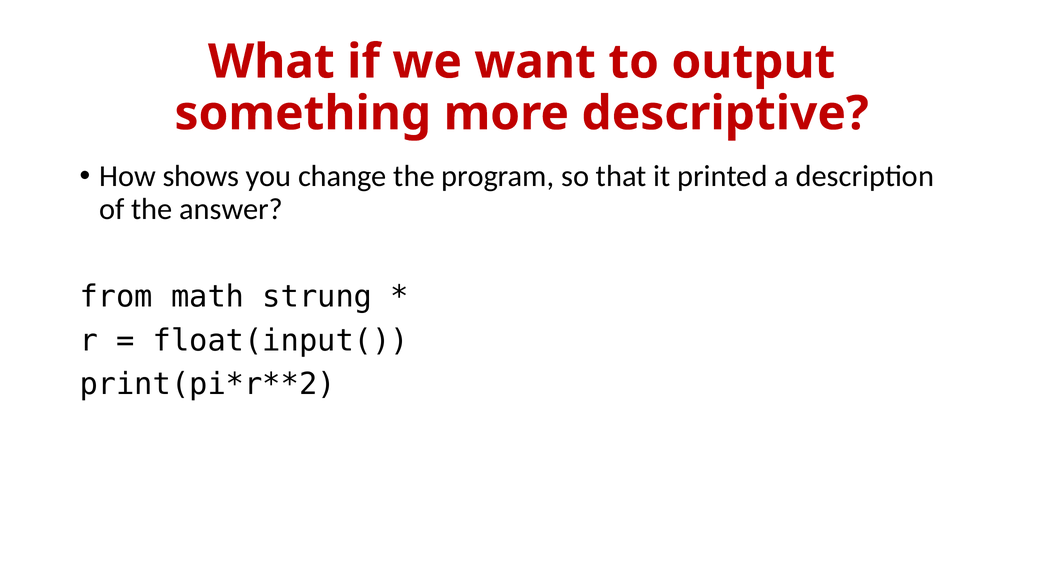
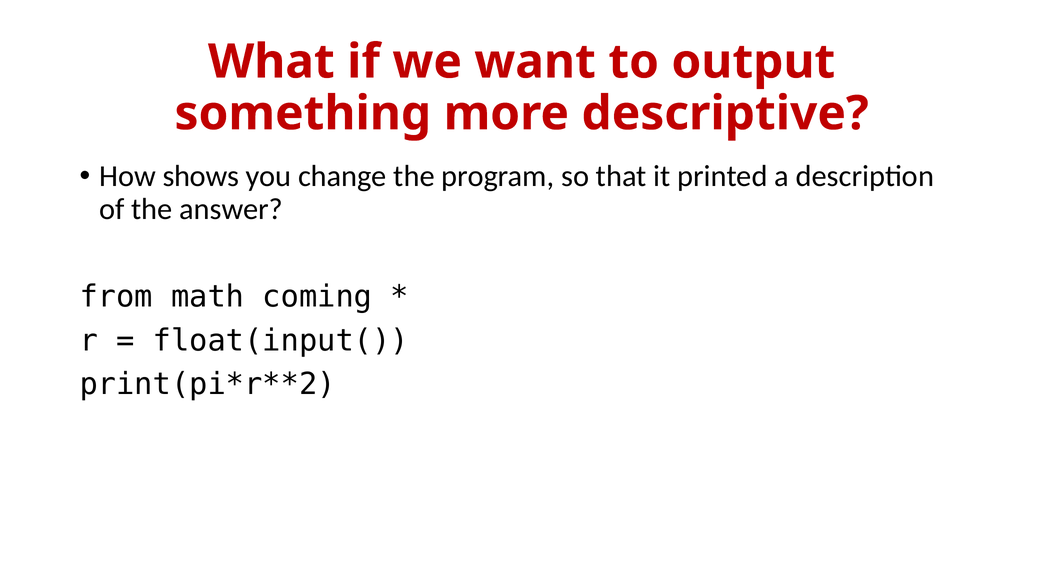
strung: strung -> coming
